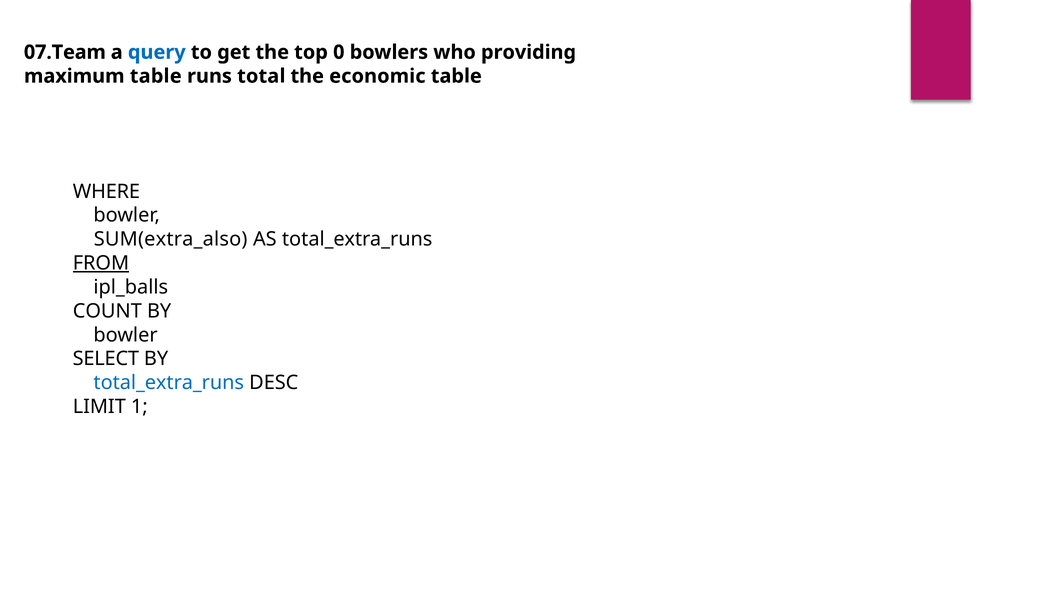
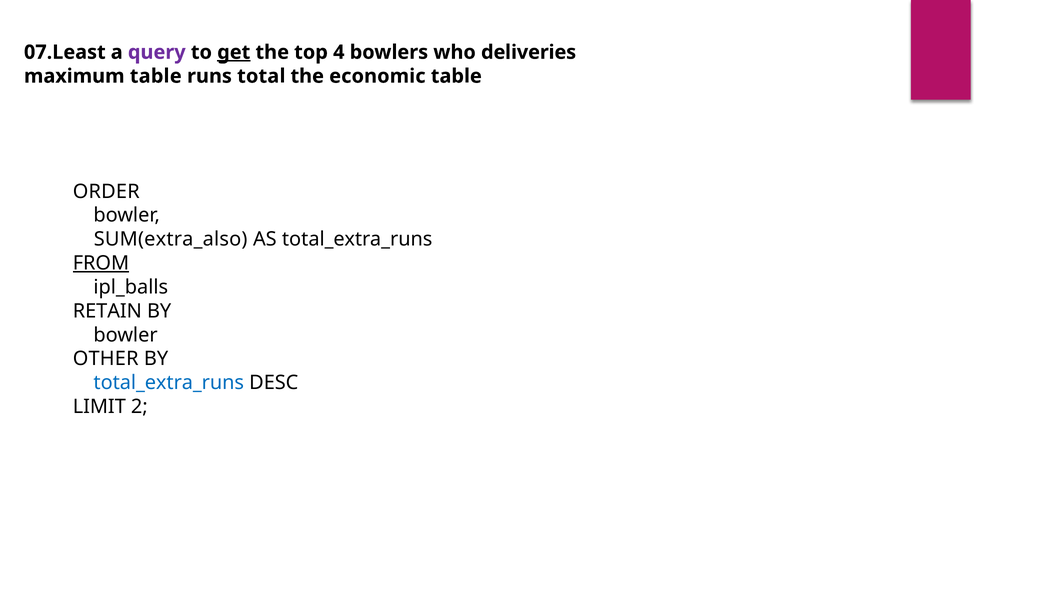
07.Team: 07.Team -> 07.Least
query colour: blue -> purple
get underline: none -> present
0: 0 -> 4
providing: providing -> deliveries
WHERE: WHERE -> ORDER
COUNT: COUNT -> RETAIN
SELECT: SELECT -> OTHER
1: 1 -> 2
